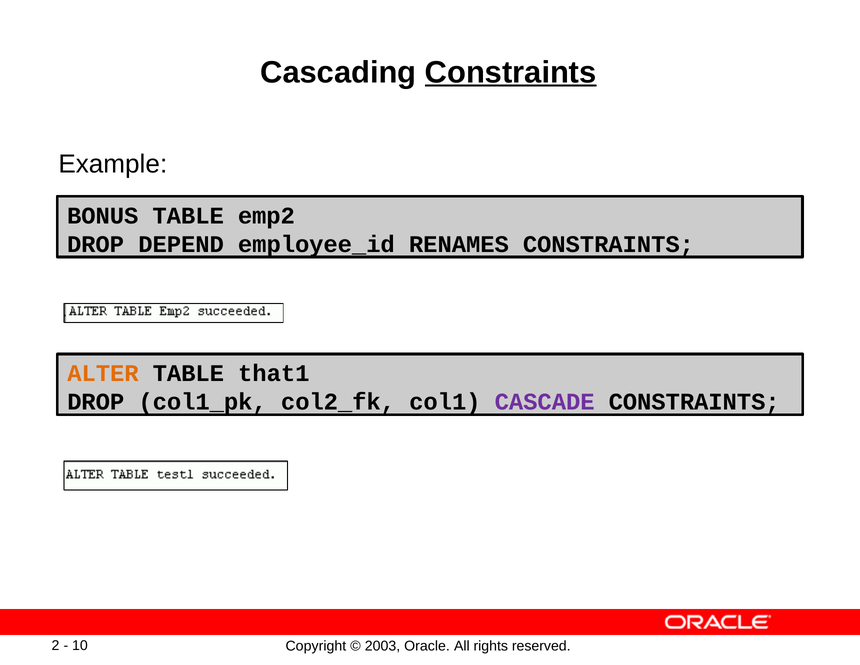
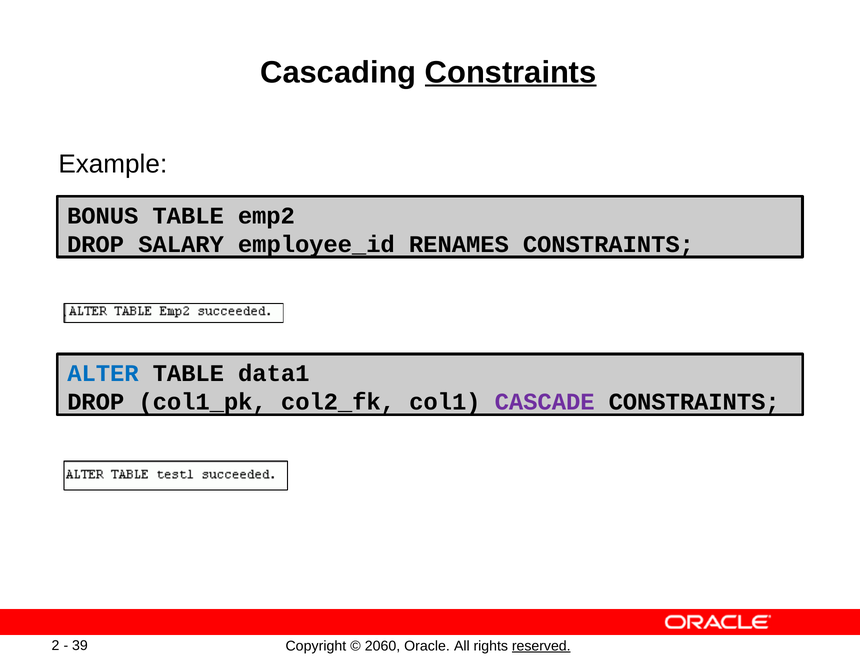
DEPEND: DEPEND -> SALARY
ALTER colour: orange -> blue
that1: that1 -> data1
10: 10 -> 39
2003: 2003 -> 2060
reserved underline: none -> present
